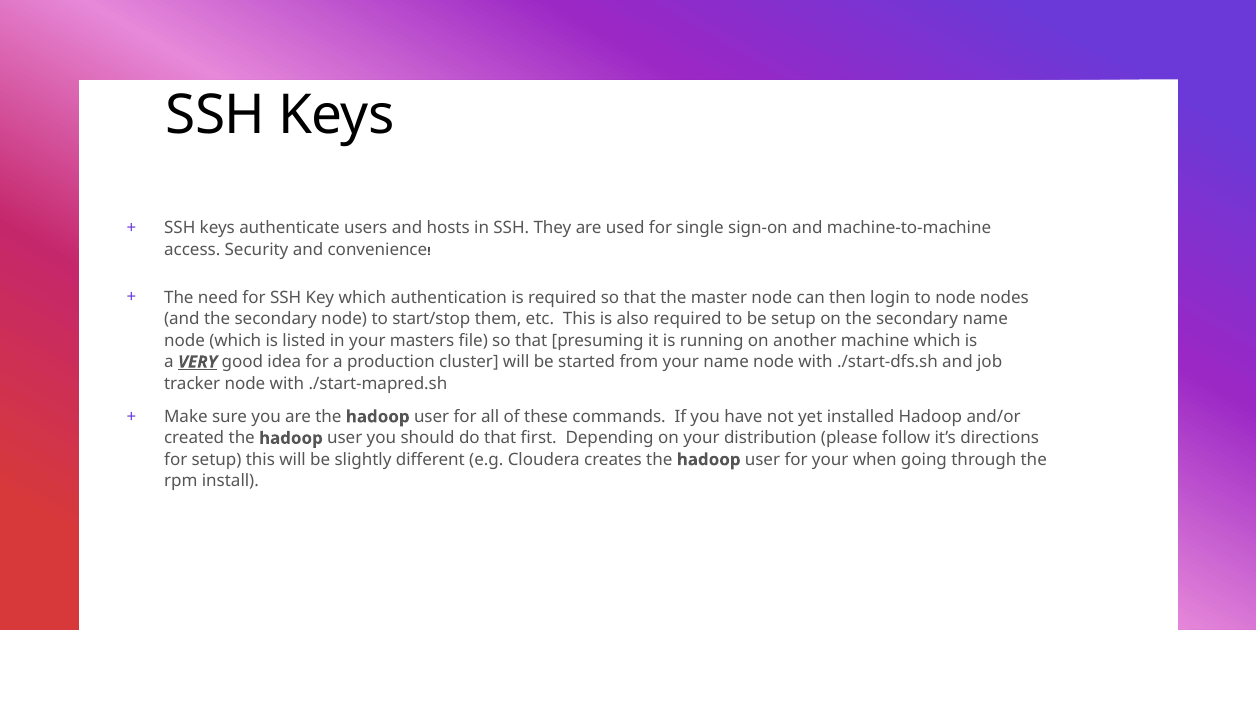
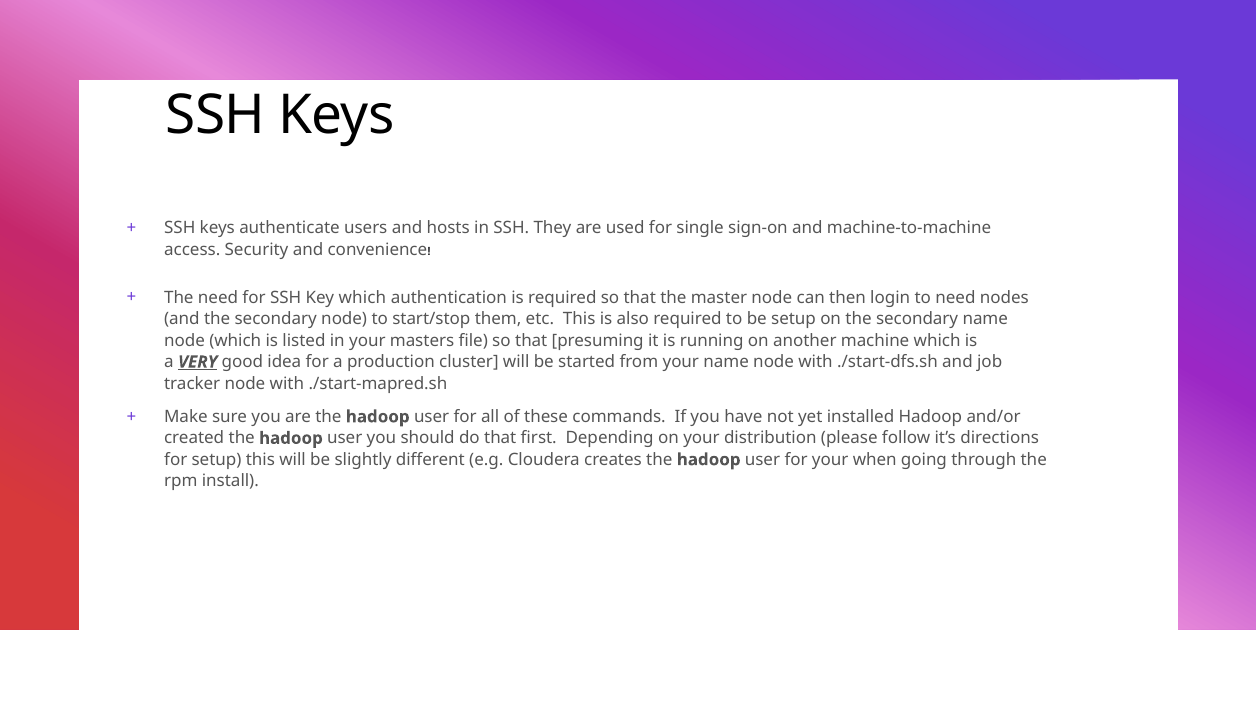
to node: node -> need
